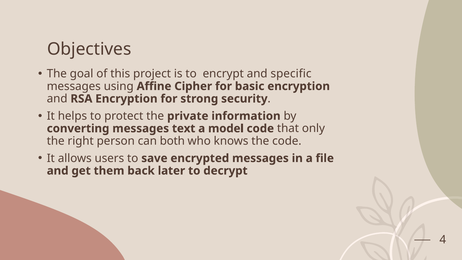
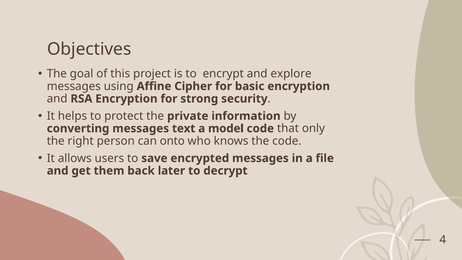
specific: specific -> explore
both: both -> onto
